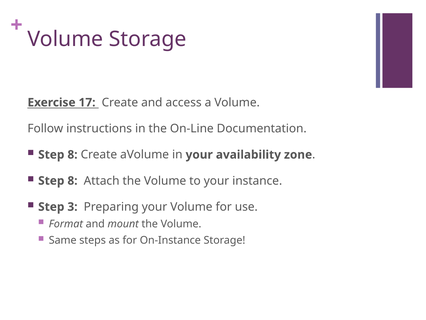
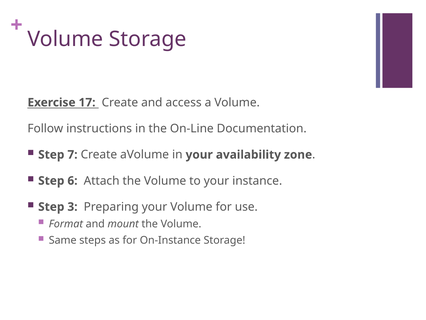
8 at (72, 154): 8 -> 7
8 at (72, 180): 8 -> 6
